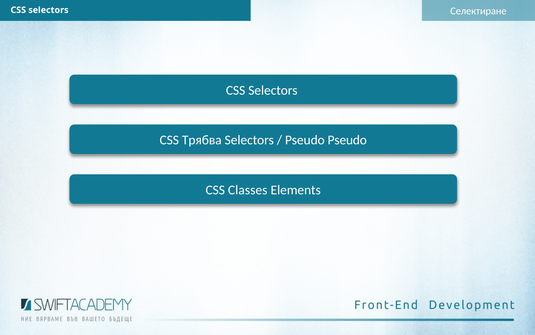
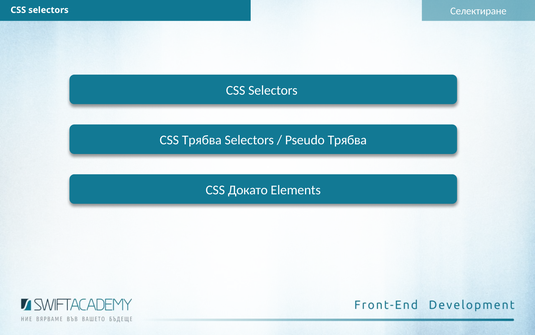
Pseudo Pseudo: Pseudo -> Трябва
Classes: Classes -> Докато
